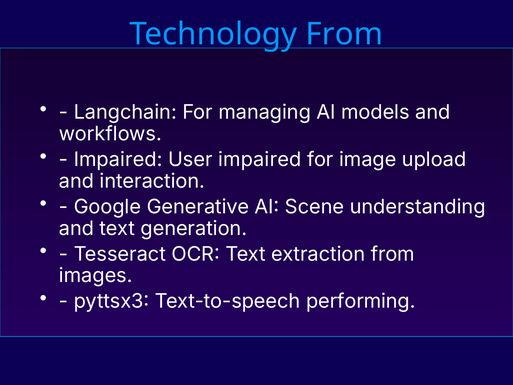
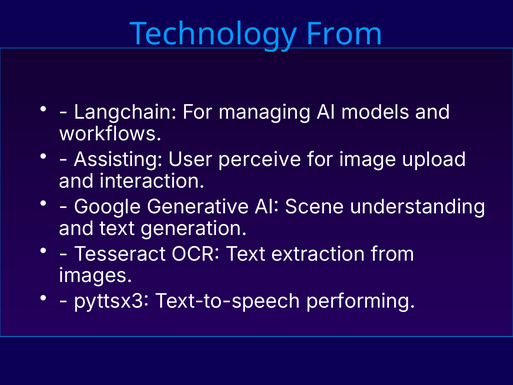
Impaired at (118, 160): Impaired -> Assisting
User impaired: impaired -> perceive
